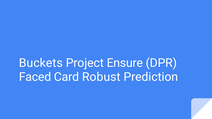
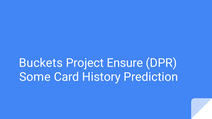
Faced: Faced -> Some
Robust: Robust -> History
